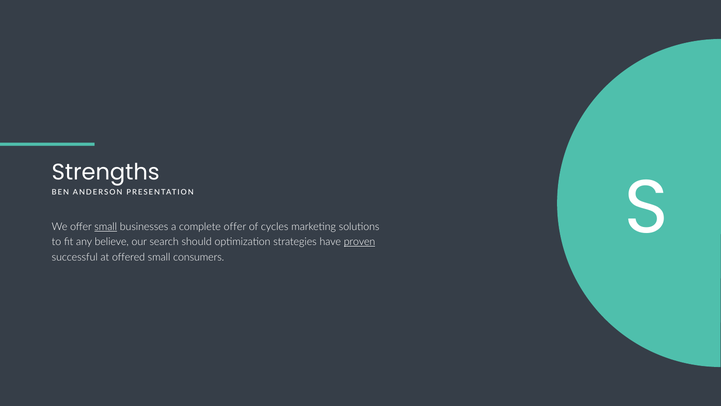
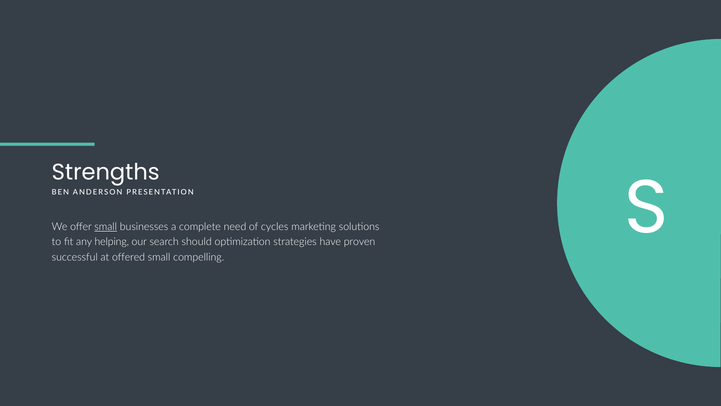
complete offer: offer -> need
believe: believe -> helping
proven underline: present -> none
consumers: consumers -> compelling
